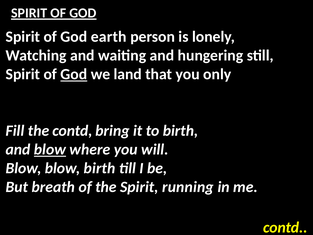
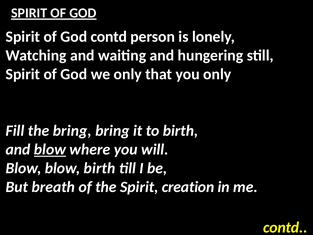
God earth: earth -> contd
God at (74, 74) underline: present -> none
we land: land -> only
the contd: contd -> bring
running: running -> creation
